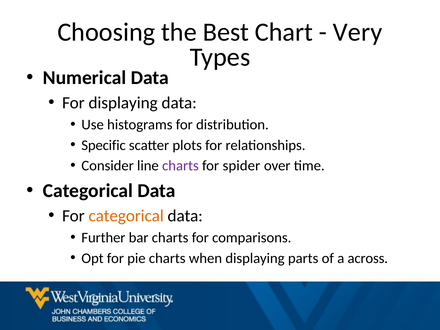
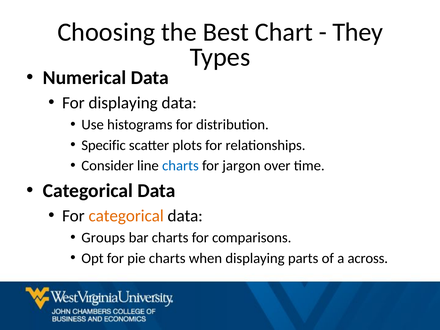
Very: Very -> They
charts at (180, 166) colour: purple -> blue
spider: spider -> jargon
Further: Further -> Groups
